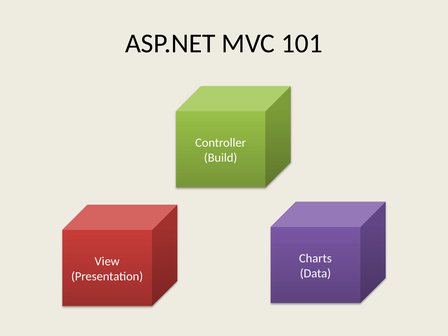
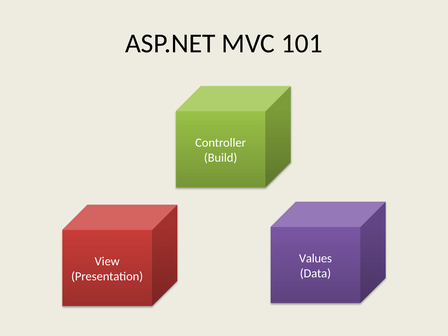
Charts: Charts -> Values
